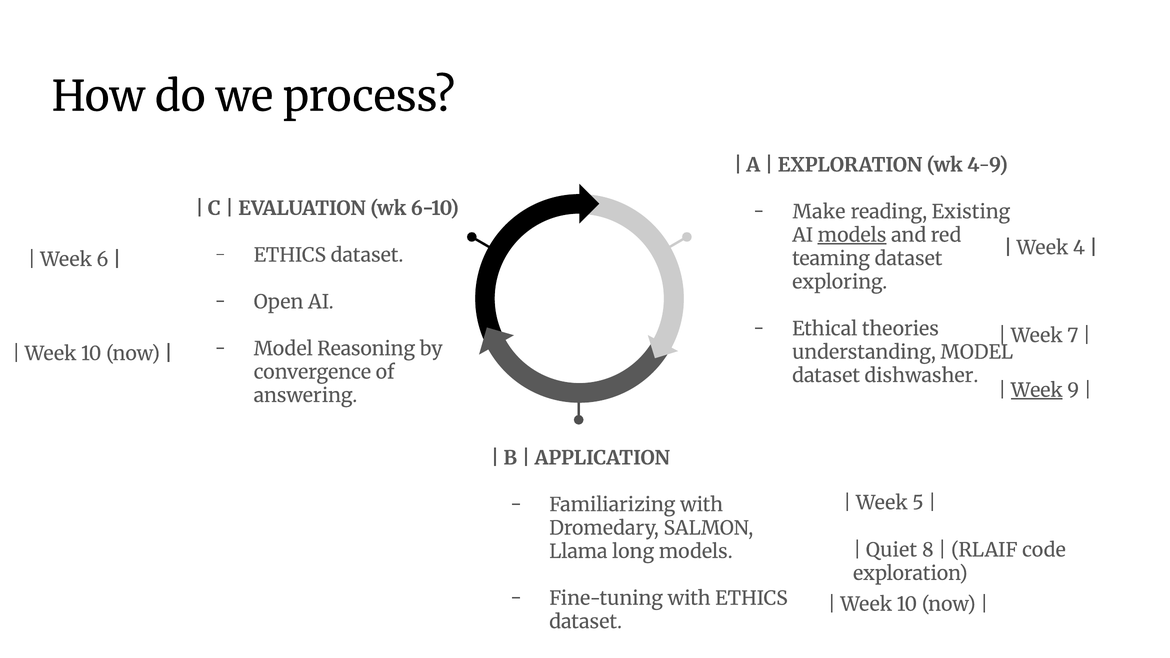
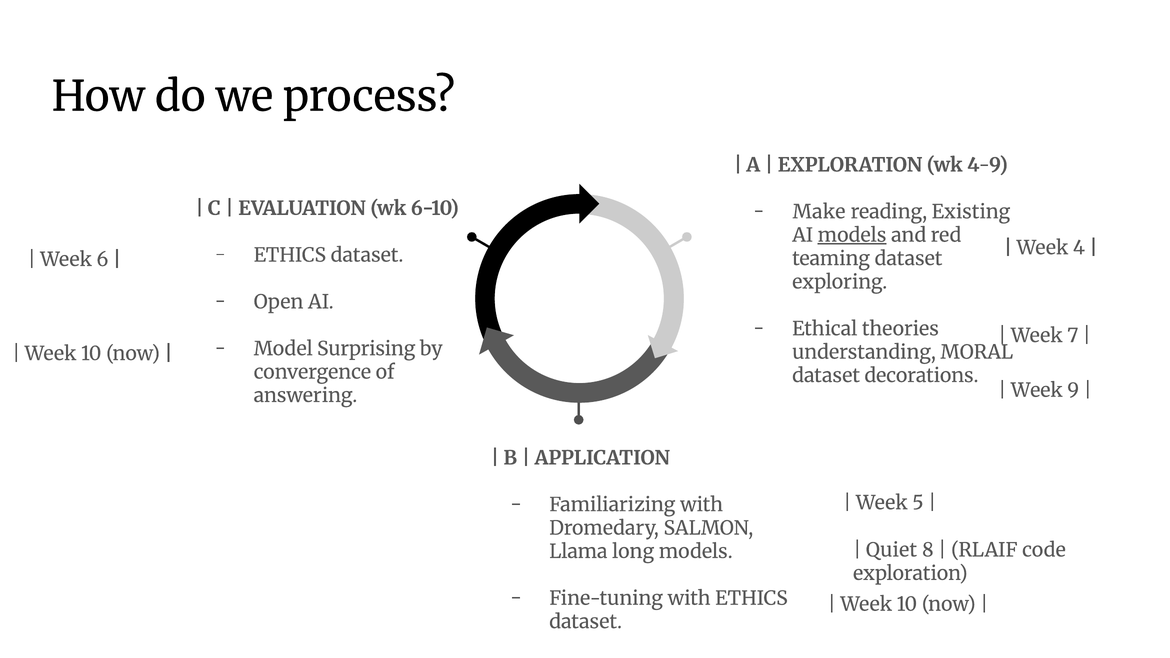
Reasoning: Reasoning -> Surprising
understanding MODEL: MODEL -> MORAL
dishwasher: dishwasher -> decorations
Week at (1037, 390) underline: present -> none
